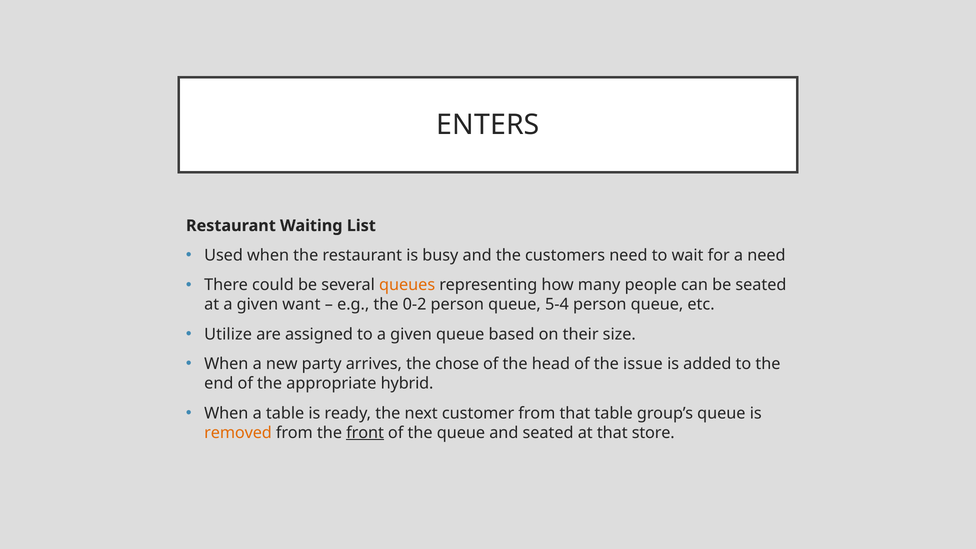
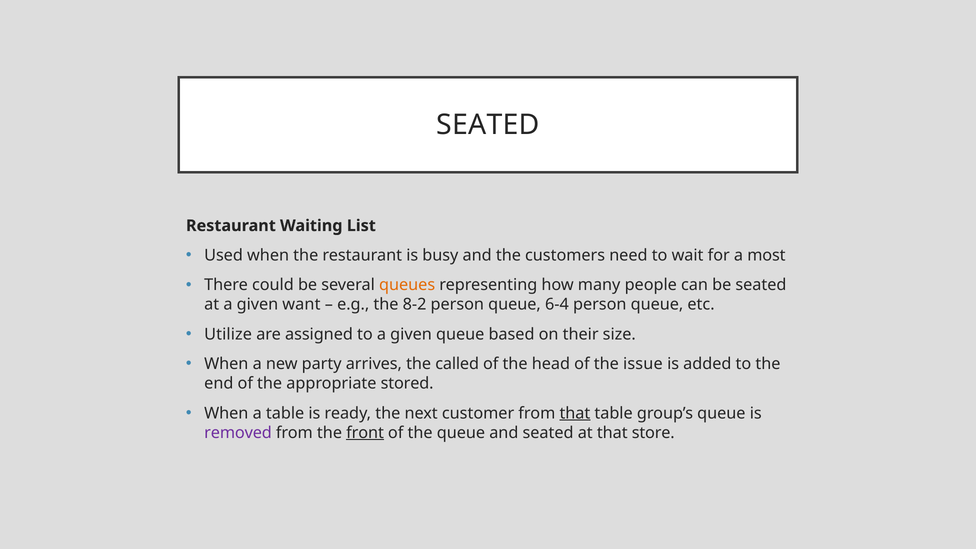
ENTERS at (488, 125): ENTERS -> SEATED
a need: need -> most
0-2: 0-2 -> 8-2
5-4: 5-4 -> 6-4
chose: chose -> called
hybrid: hybrid -> stored
that at (575, 413) underline: none -> present
removed colour: orange -> purple
